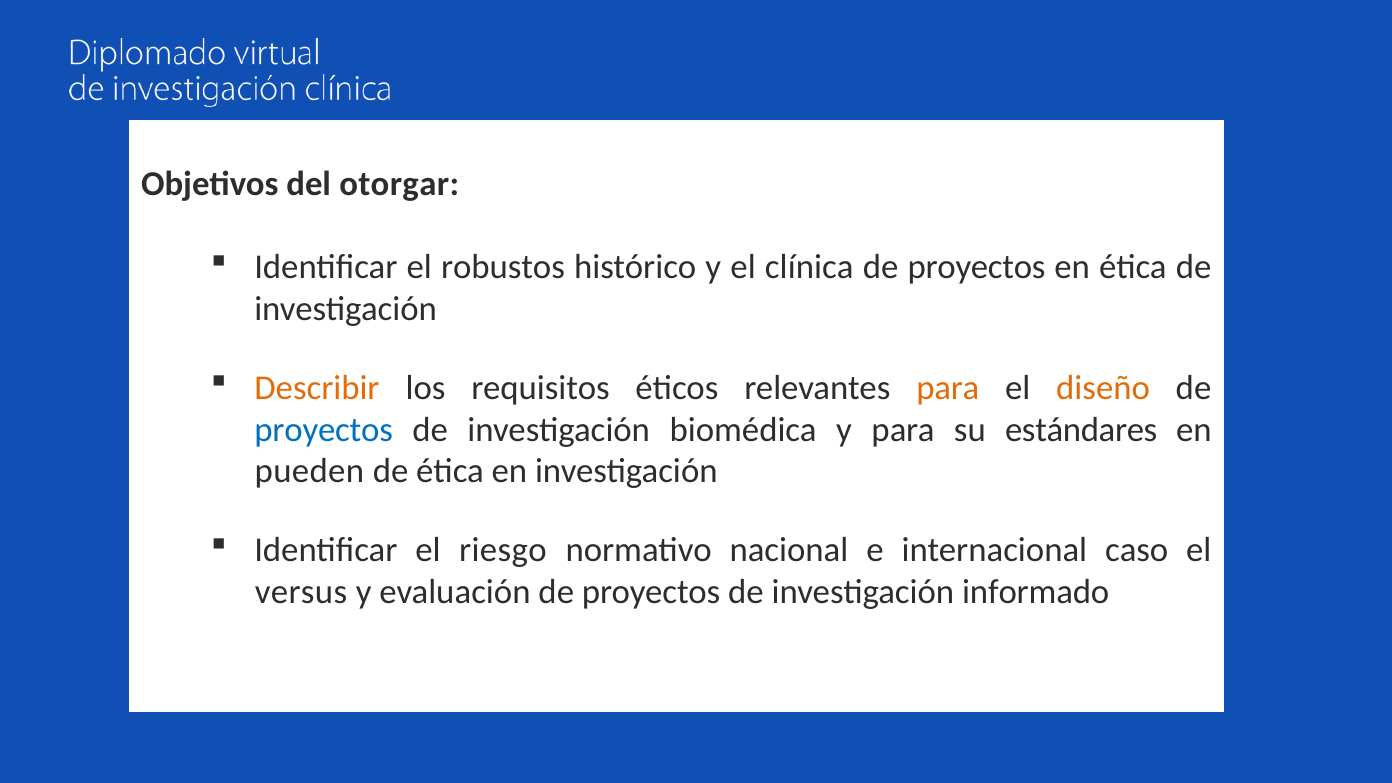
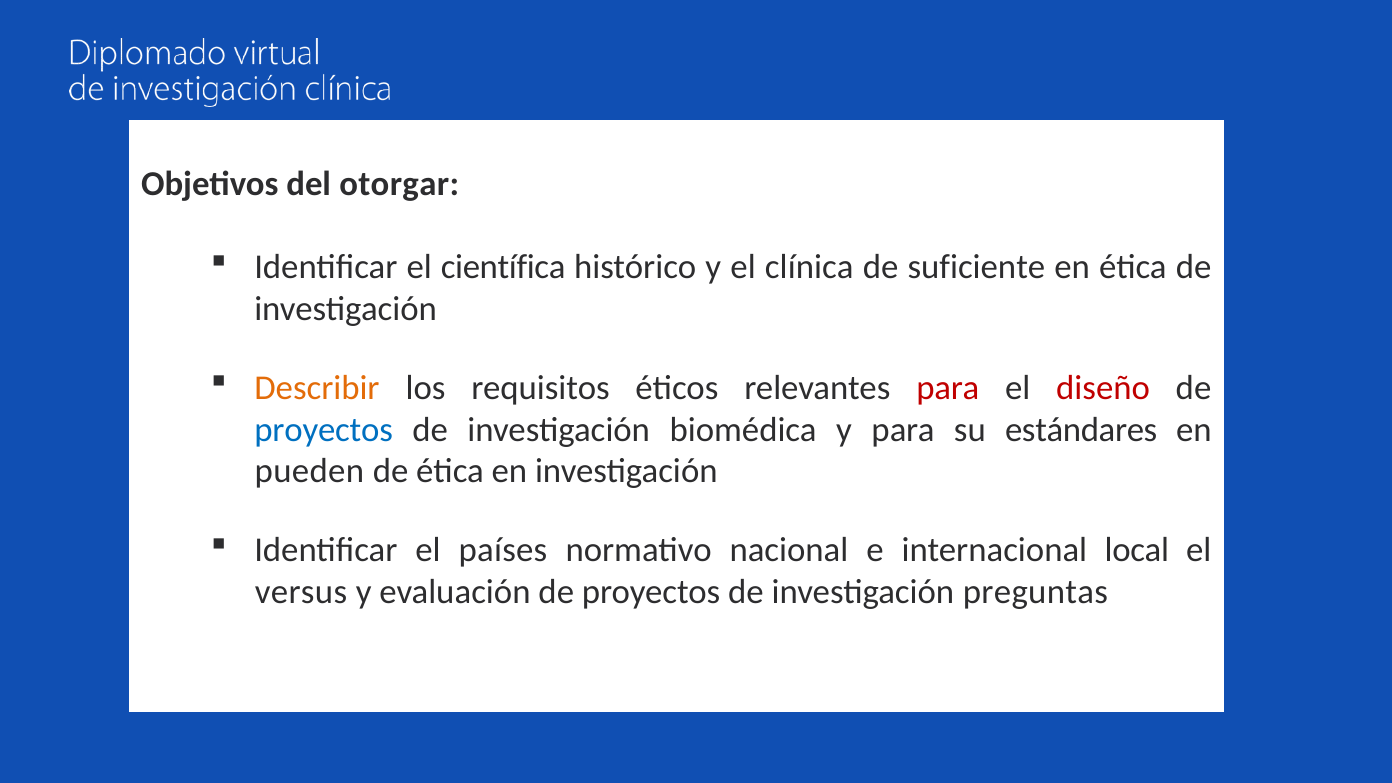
robustos: robustos -> científica
proyectos at (977, 267): proyectos -> suficiente
para at (948, 388) colour: orange -> red
diseño colour: orange -> red
riesgo: riesgo -> países
caso: caso -> local
informado: informado -> preguntas
